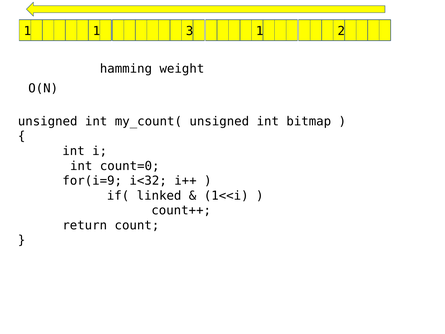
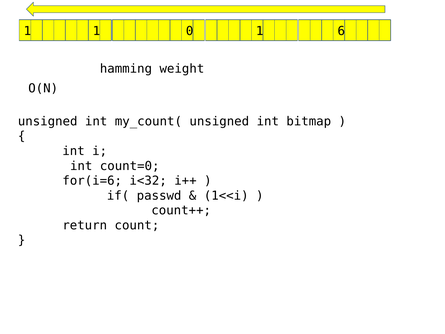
3: 3 -> 0
2: 2 -> 6
for(i=9: for(i=9 -> for(i=6
linked: linked -> passwd
